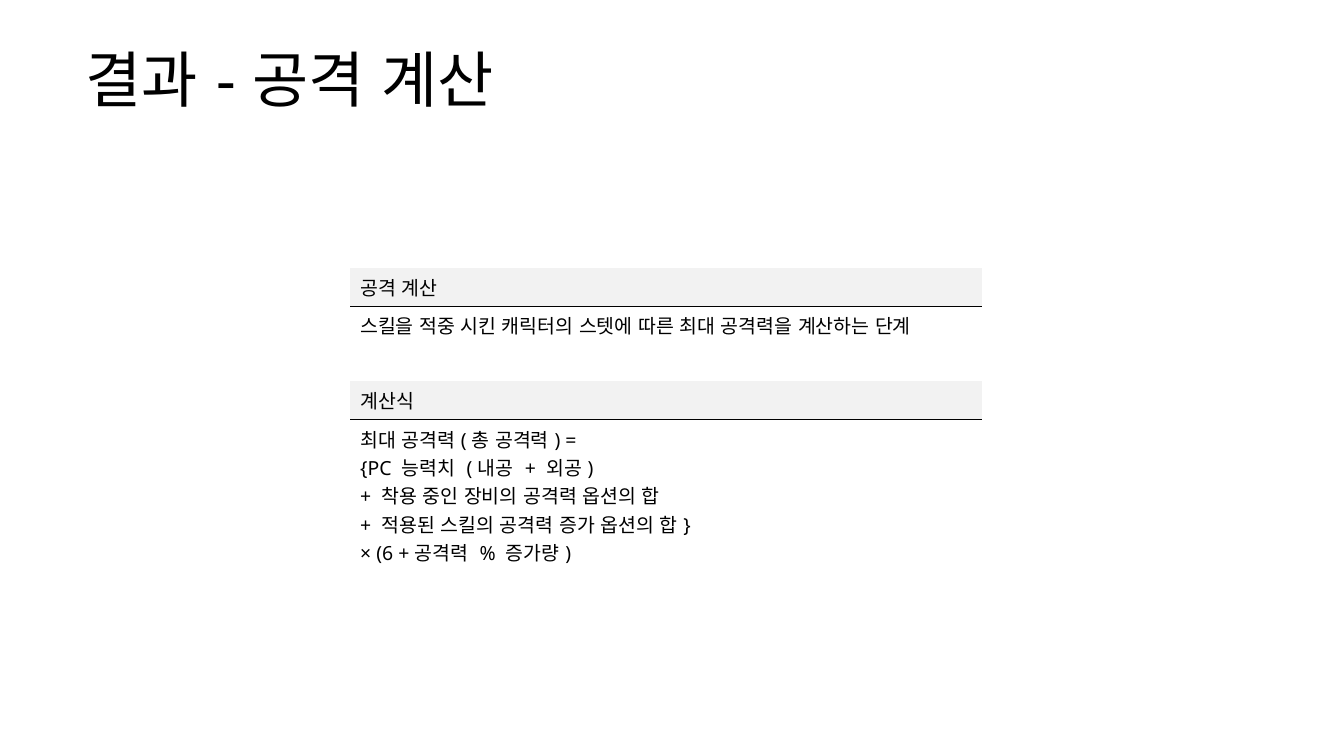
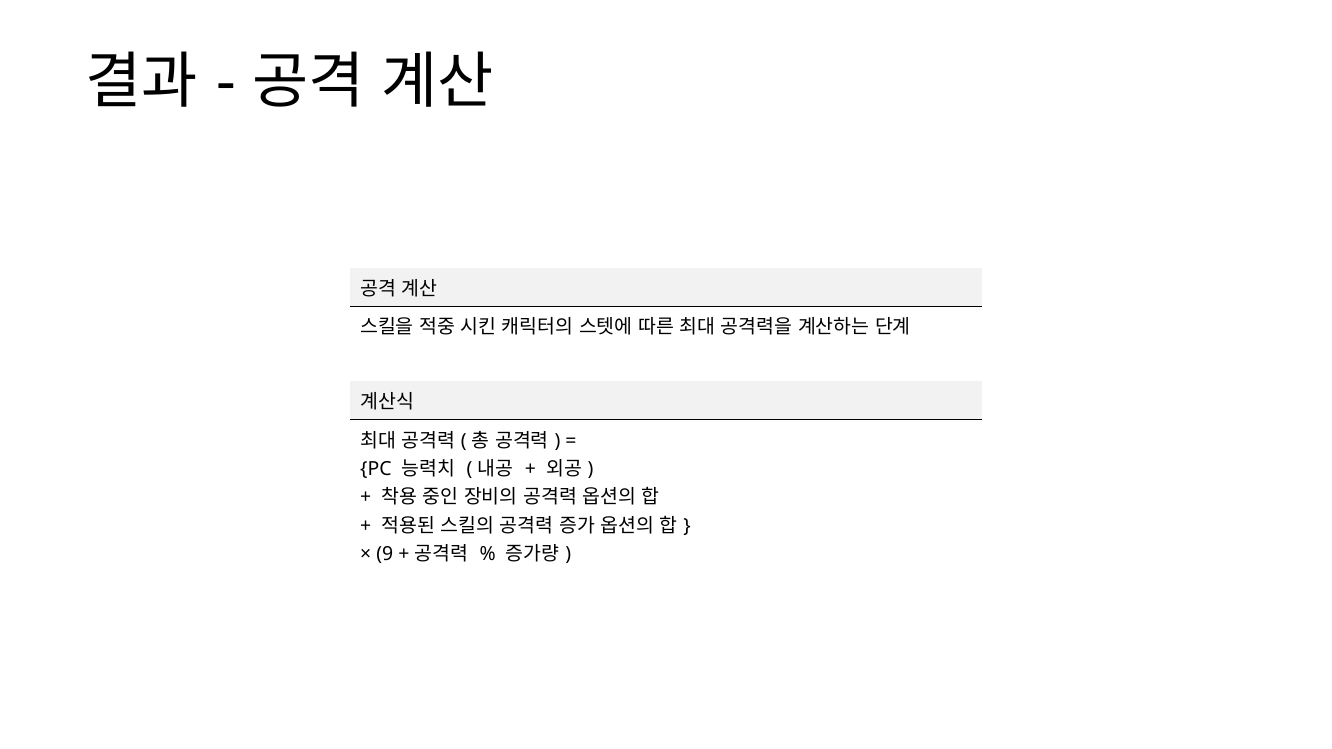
6: 6 -> 9
